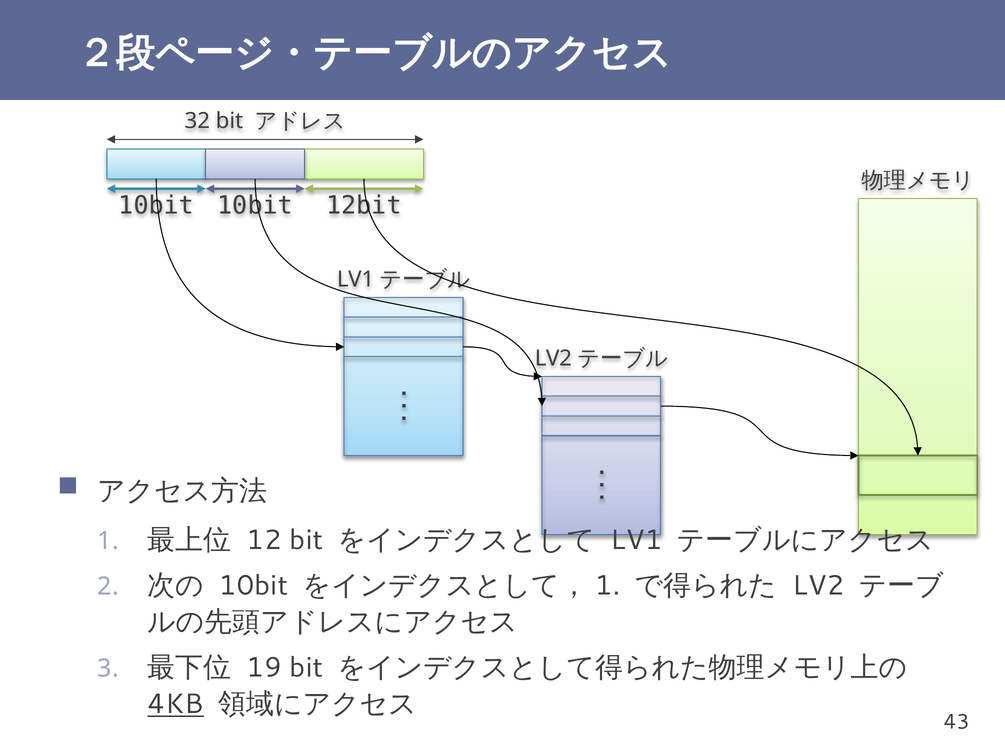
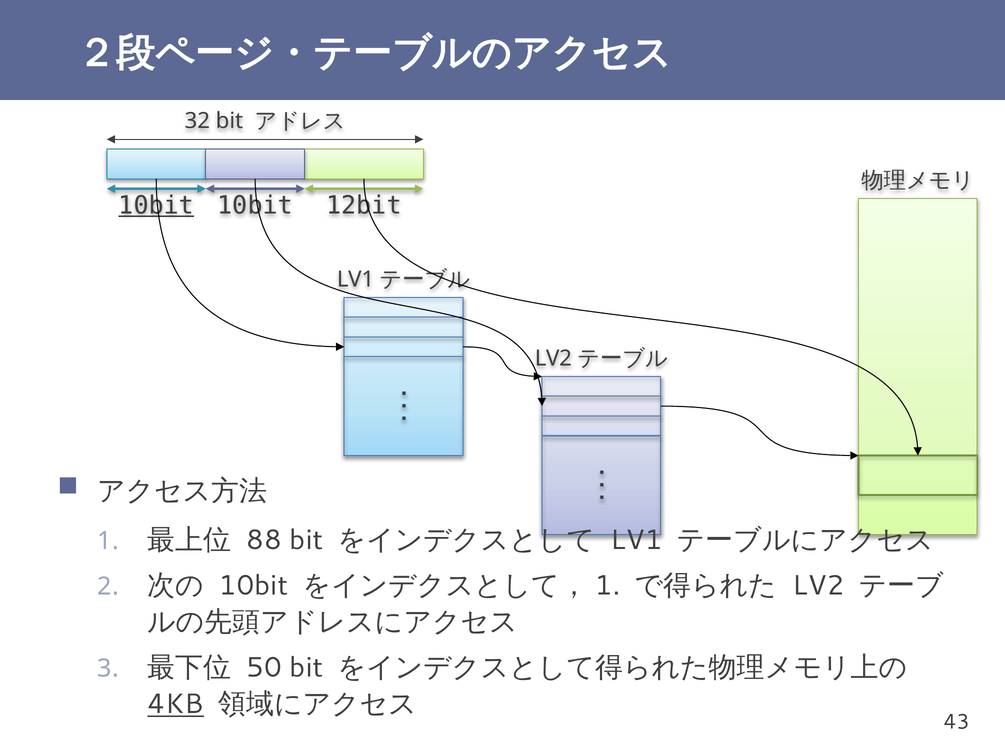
10bit at (156, 205) underline: none -> present
12: 12 -> 88
19: 19 -> 50
